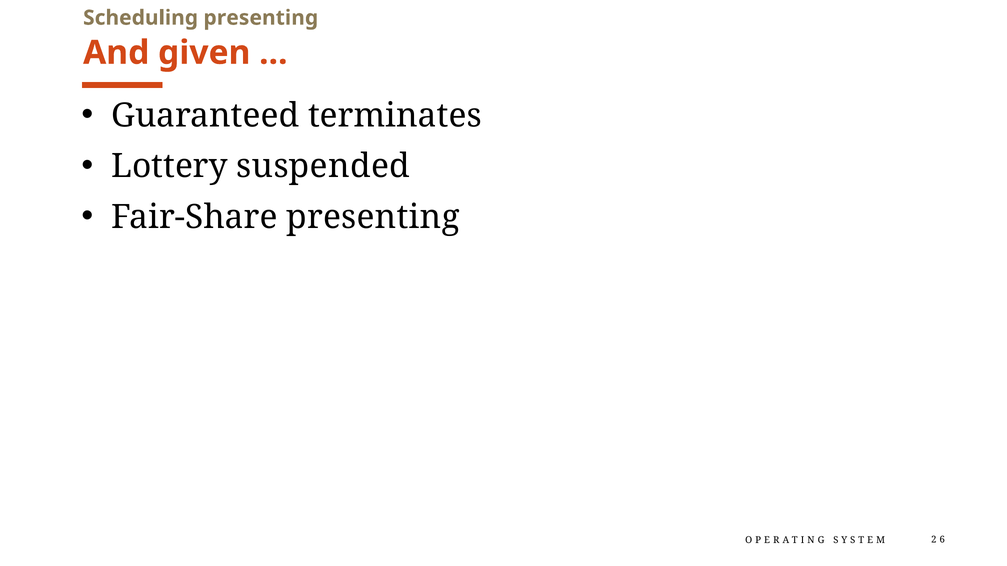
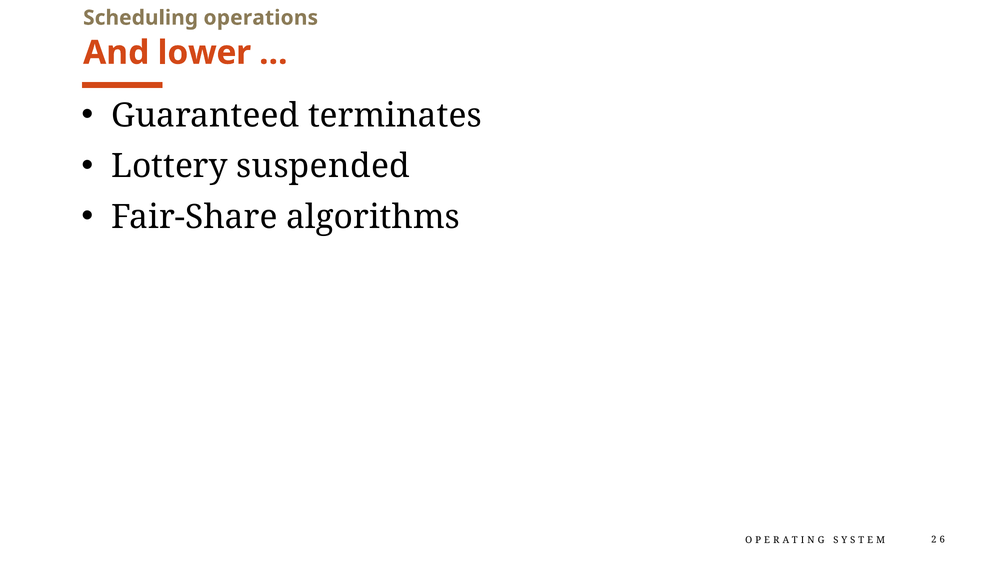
Scheduling presenting: presenting -> operations
given: given -> lower
Fair-Share presenting: presenting -> algorithms
